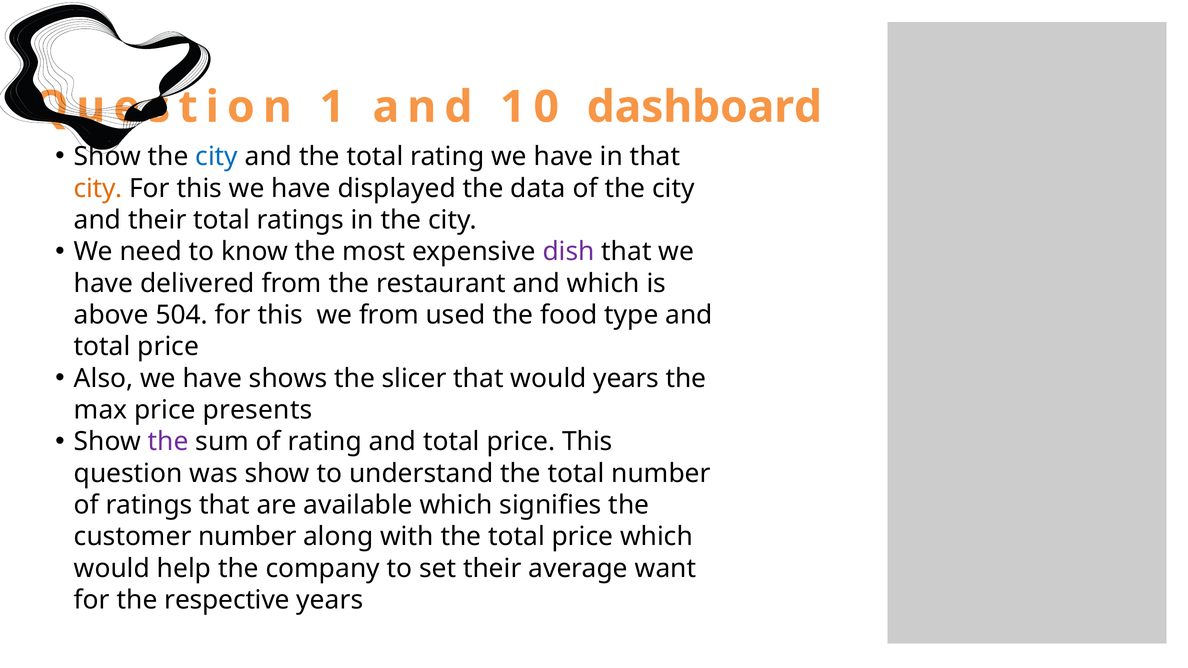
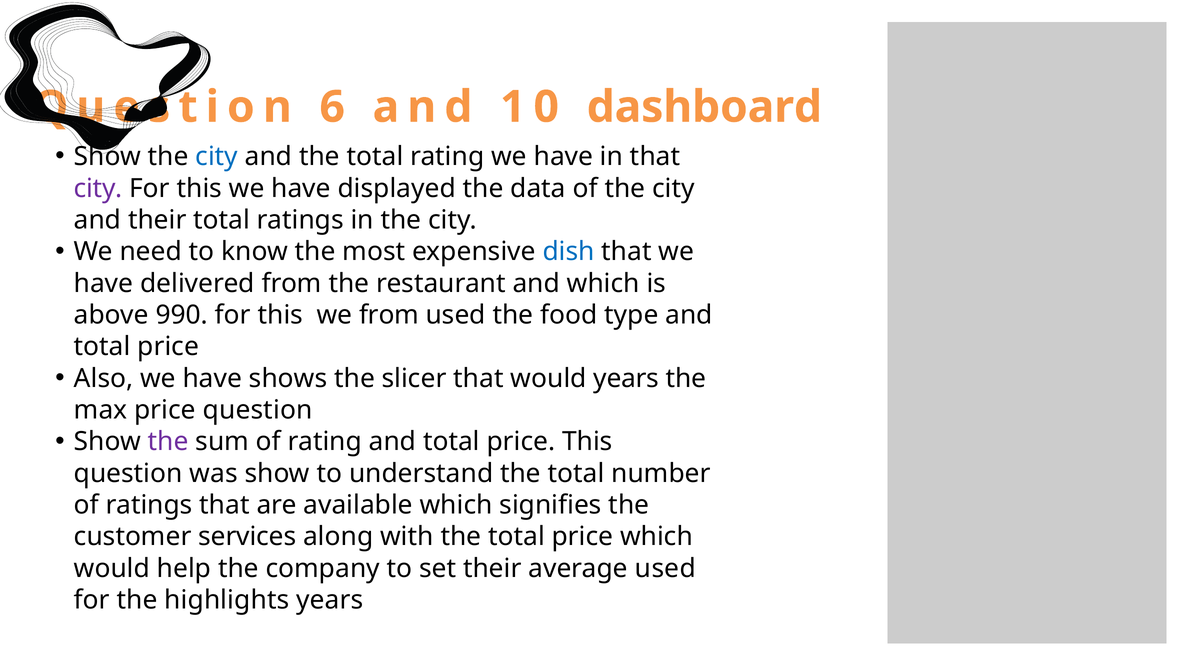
1: 1 -> 6
city at (98, 188) colour: orange -> purple
dish colour: purple -> blue
504: 504 -> 990
price presents: presents -> question
customer number: number -> services
average want: want -> used
respective: respective -> highlights
